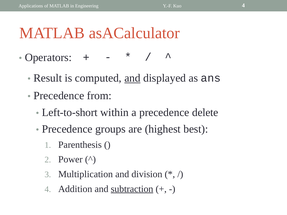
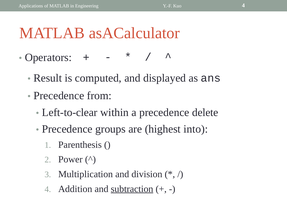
and at (132, 78) underline: present -> none
Left-to-short: Left-to-short -> Left-to-clear
best: best -> into
